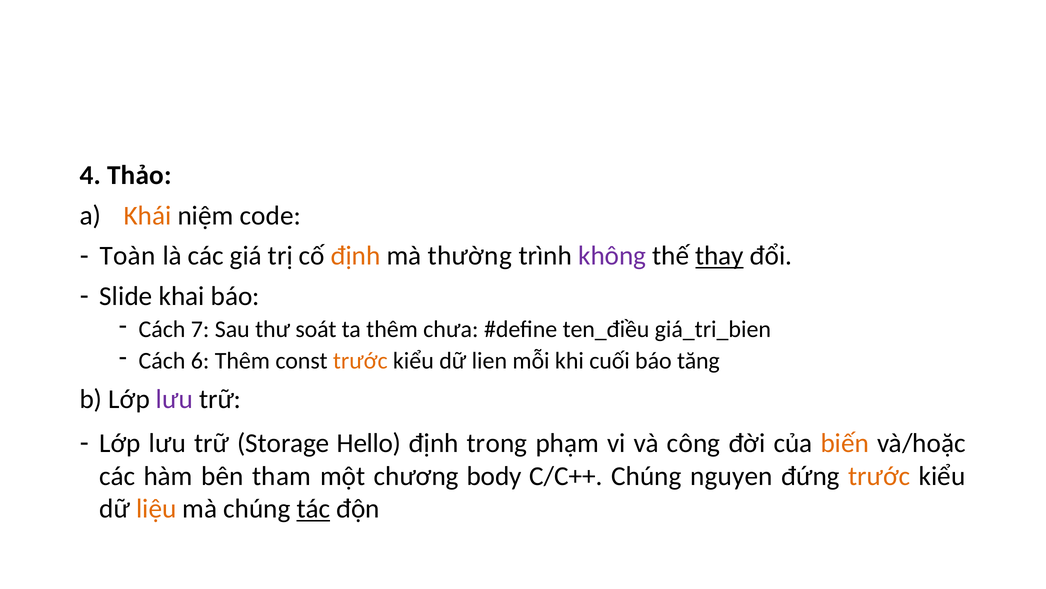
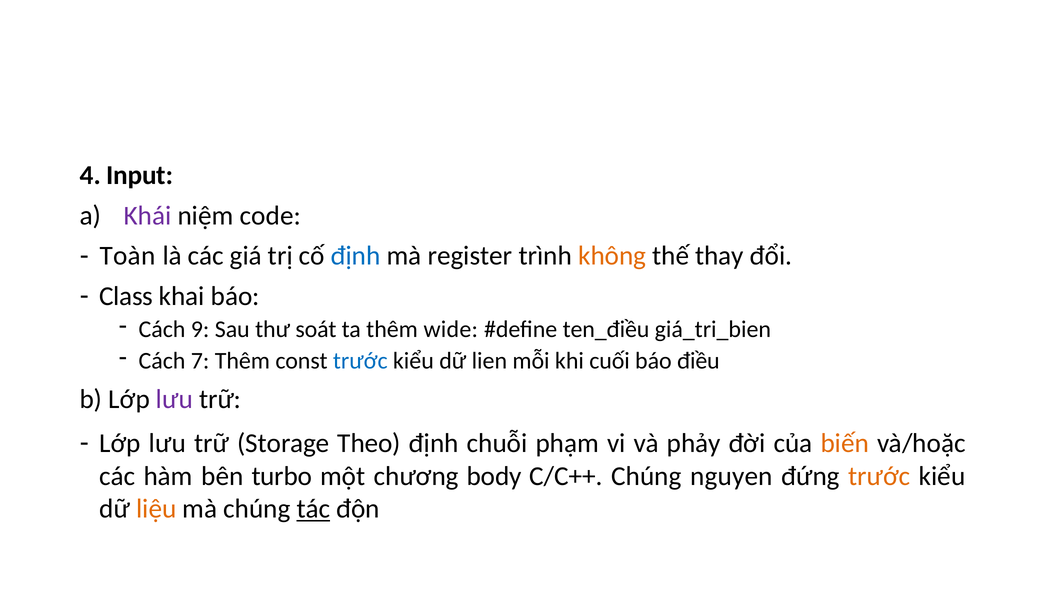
Thảo: Thảo -> Input
Khái colour: orange -> purple
định at (356, 256) colour: orange -> blue
thường: thường -> register
không colour: purple -> orange
thay underline: present -> none
Slide: Slide -> Class
7: 7 -> 9
chưa: chưa -> wide
6: 6 -> 7
trước at (360, 360) colour: orange -> blue
tăng: tăng -> điều
Hello: Hello -> Theo
trong: trong -> chuỗi
công: công -> phảy
tham: tham -> turbo
